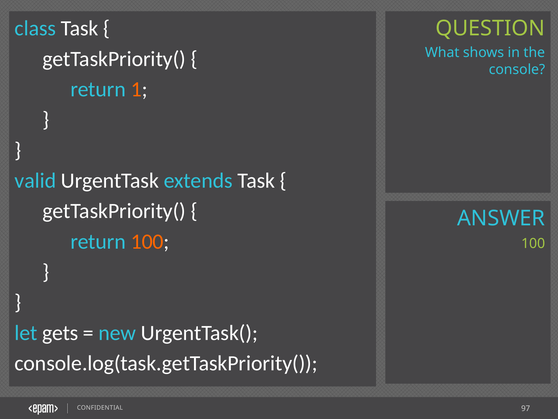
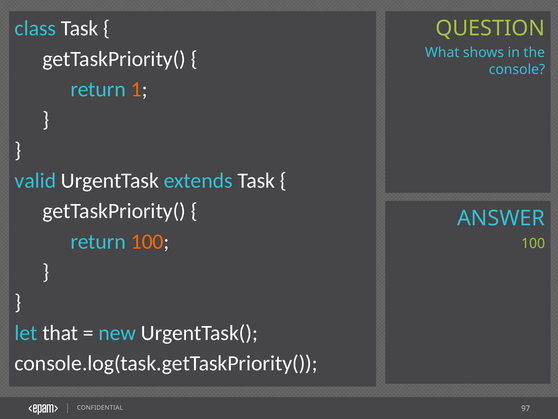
gets: gets -> that
